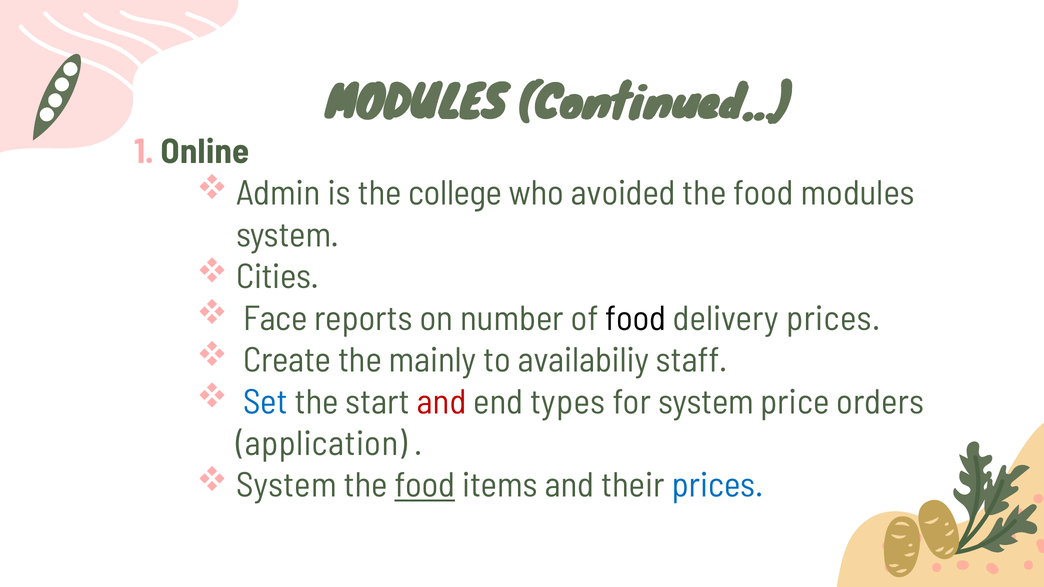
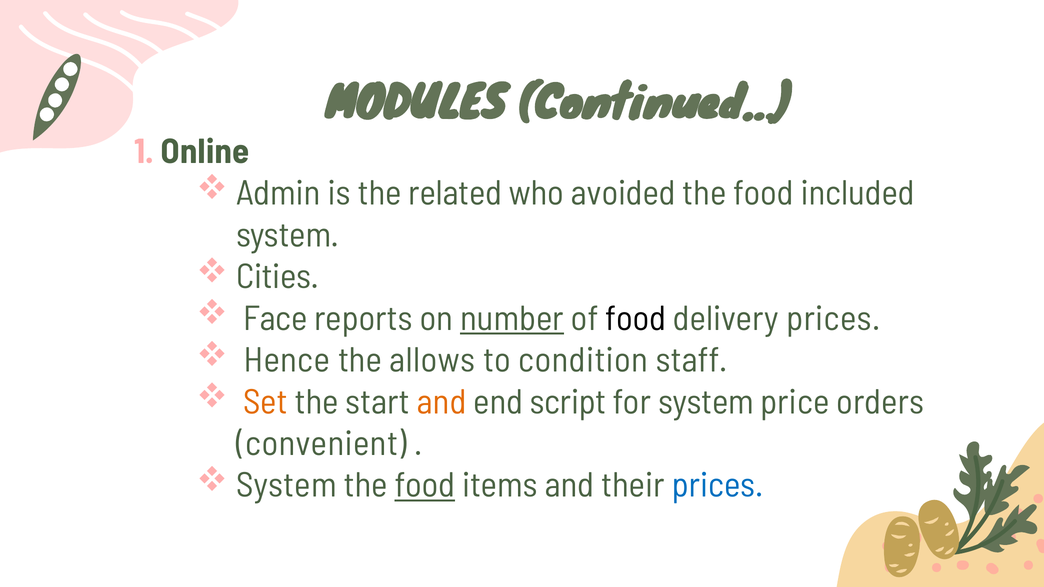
college: college -> related
food modules: modules -> included
number underline: none -> present
Create: Create -> Hence
mainly: mainly -> allows
availabiliy: availabiliy -> condition
Set colour: blue -> orange
and at (442, 402) colour: red -> orange
types: types -> script
application: application -> convenient
